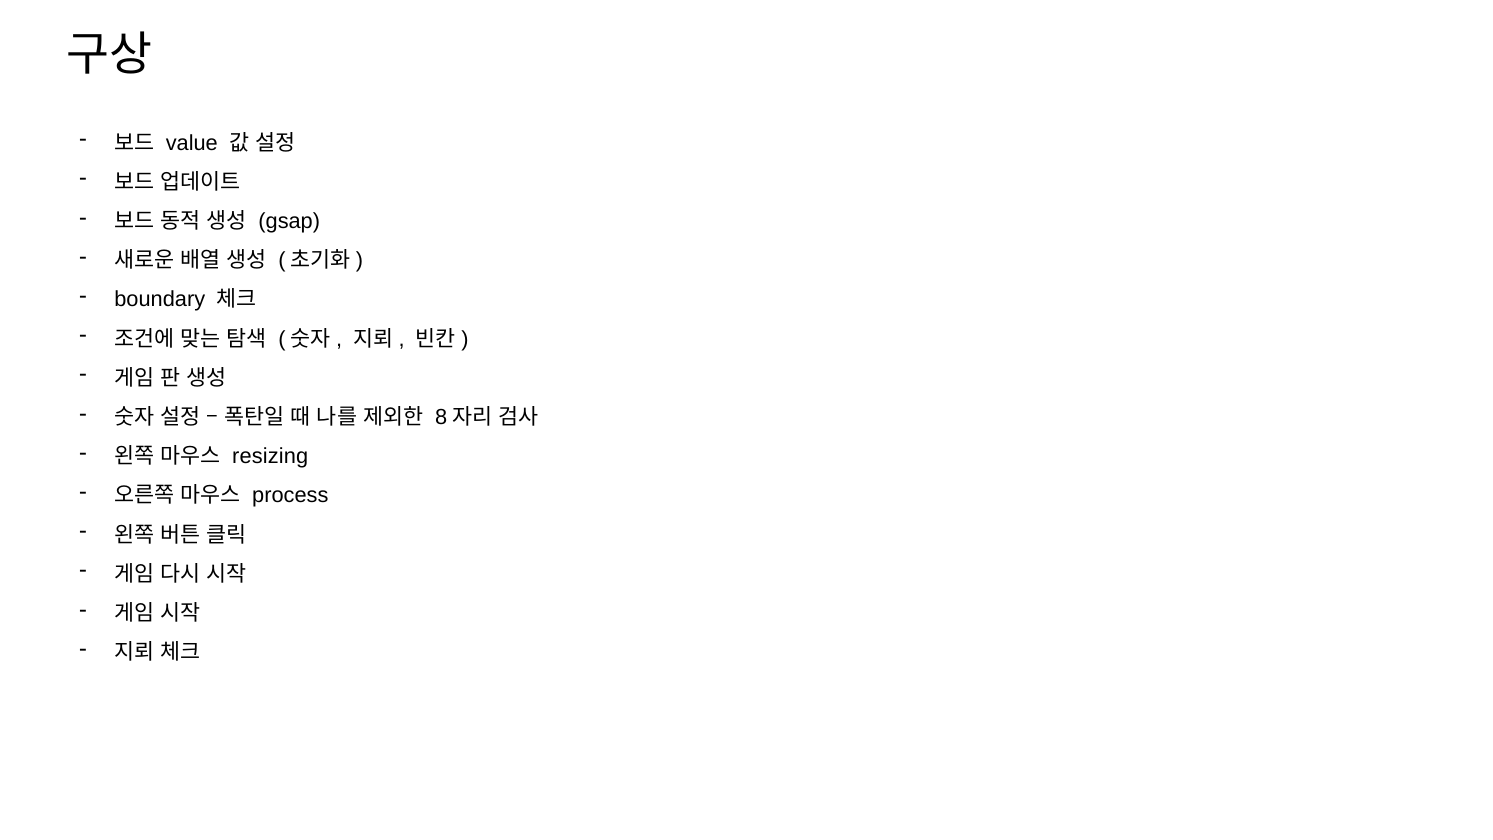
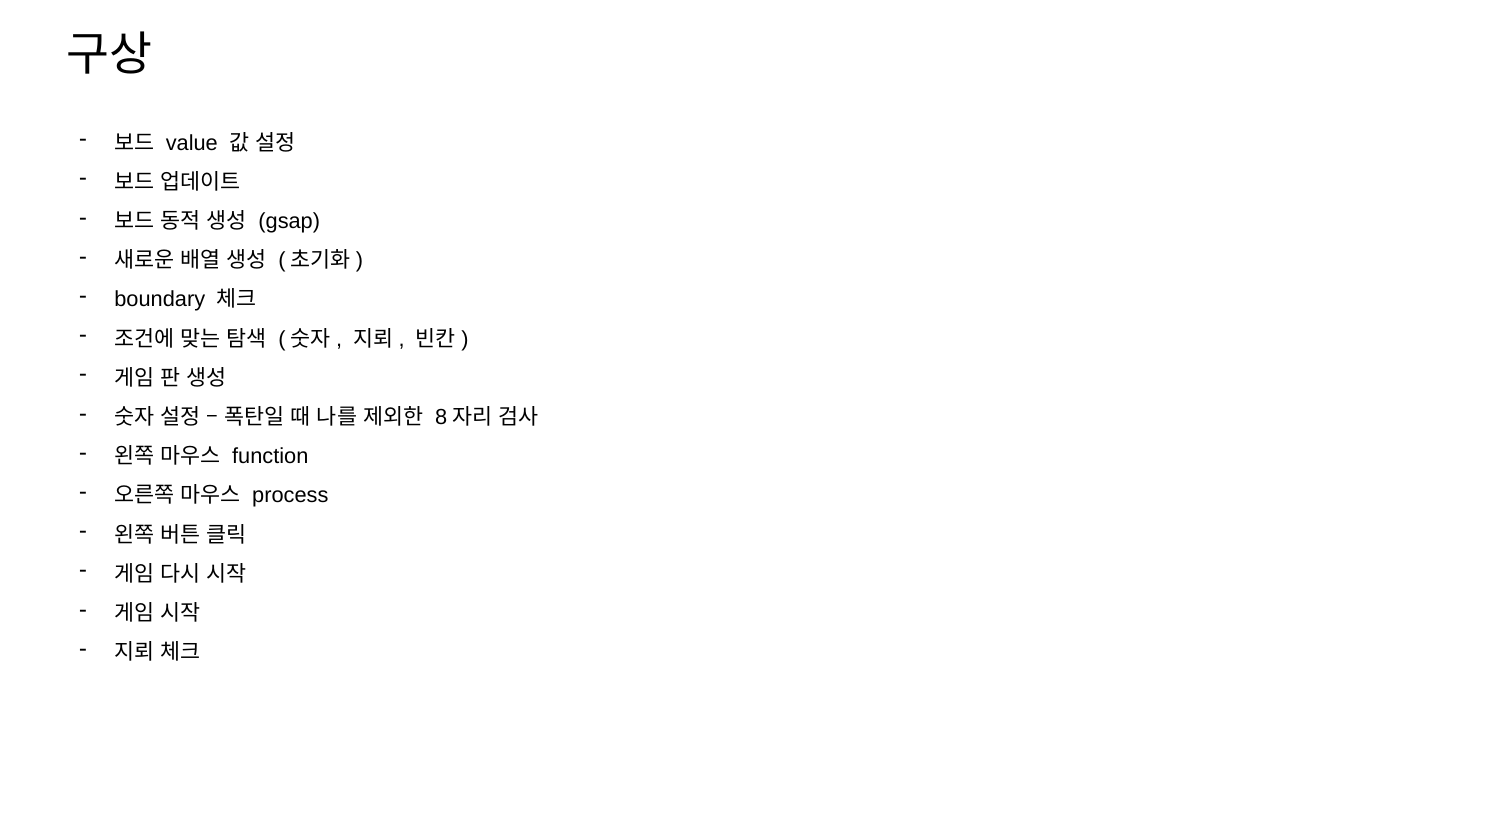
resizing: resizing -> function
